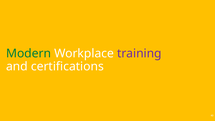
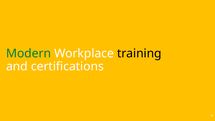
training colour: purple -> black
